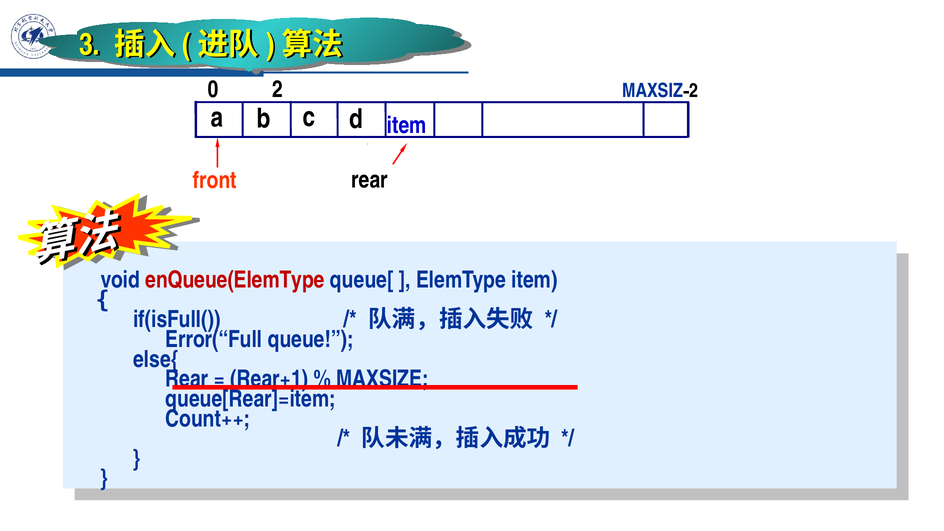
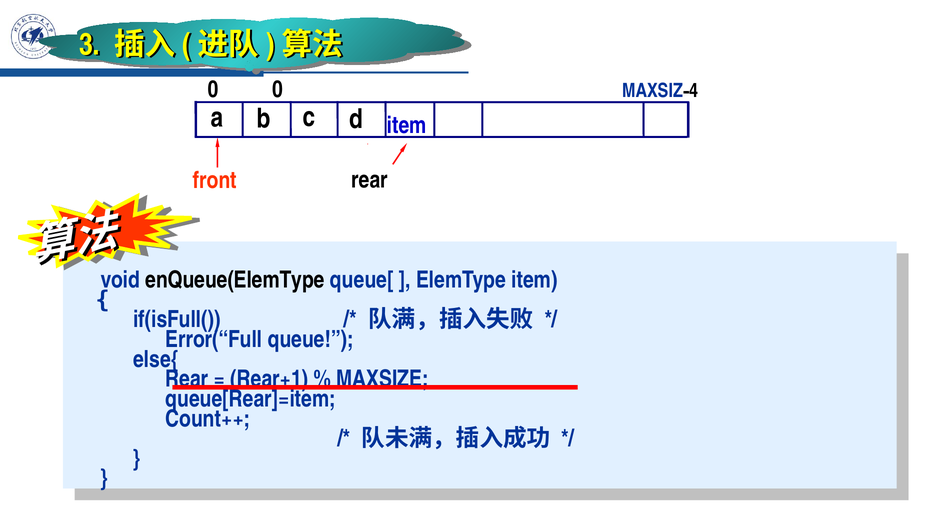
0 2: 2 -> 0
2 at (694, 91): 2 -> 4
enQueue(ElemType colour: red -> black
